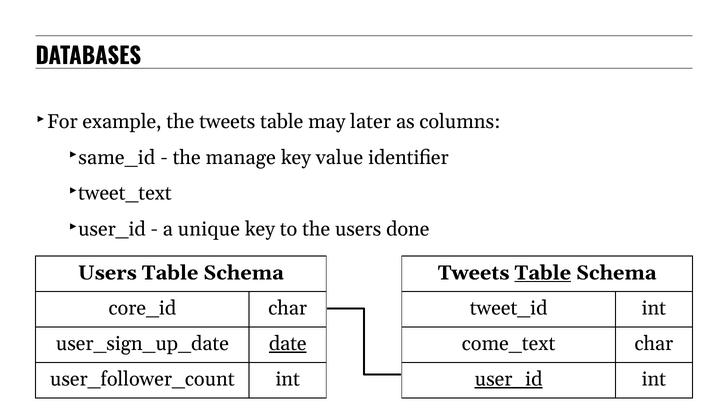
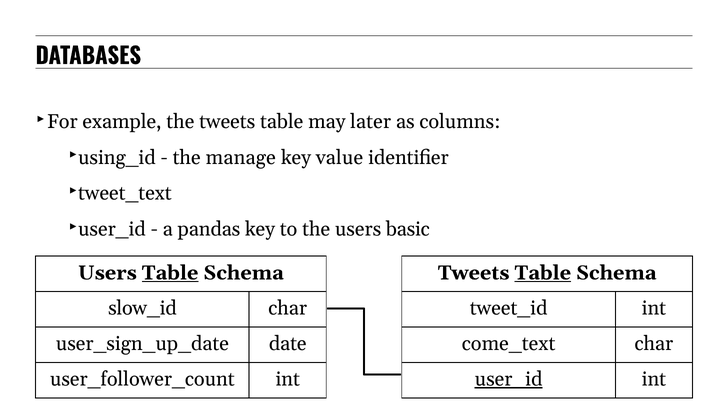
same_id: same_id -> using_id
unique: unique -> pandas
done: done -> basic
Table at (170, 273) underline: none -> present
core_id: core_id -> slow_id
date underline: present -> none
